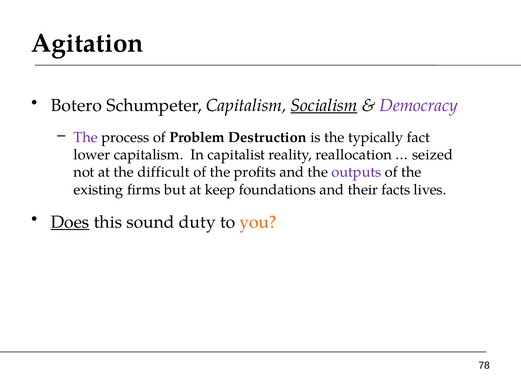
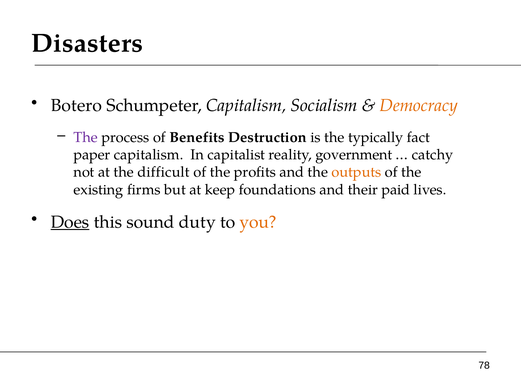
Agitation: Agitation -> Disasters
Socialism underline: present -> none
Democracy colour: purple -> orange
Problem: Problem -> Benefits
lower: lower -> paper
reallocation: reallocation -> government
seized: seized -> catchy
outputs colour: purple -> orange
facts: facts -> paid
